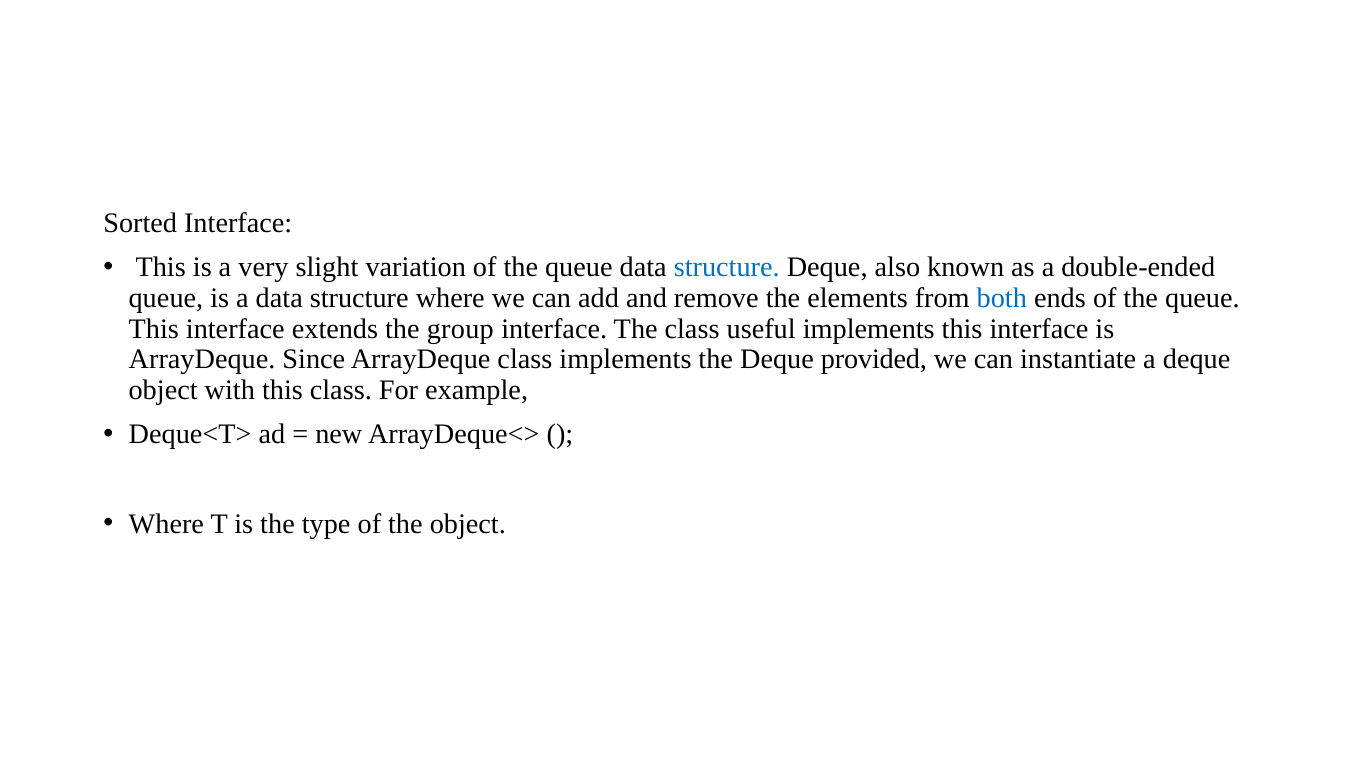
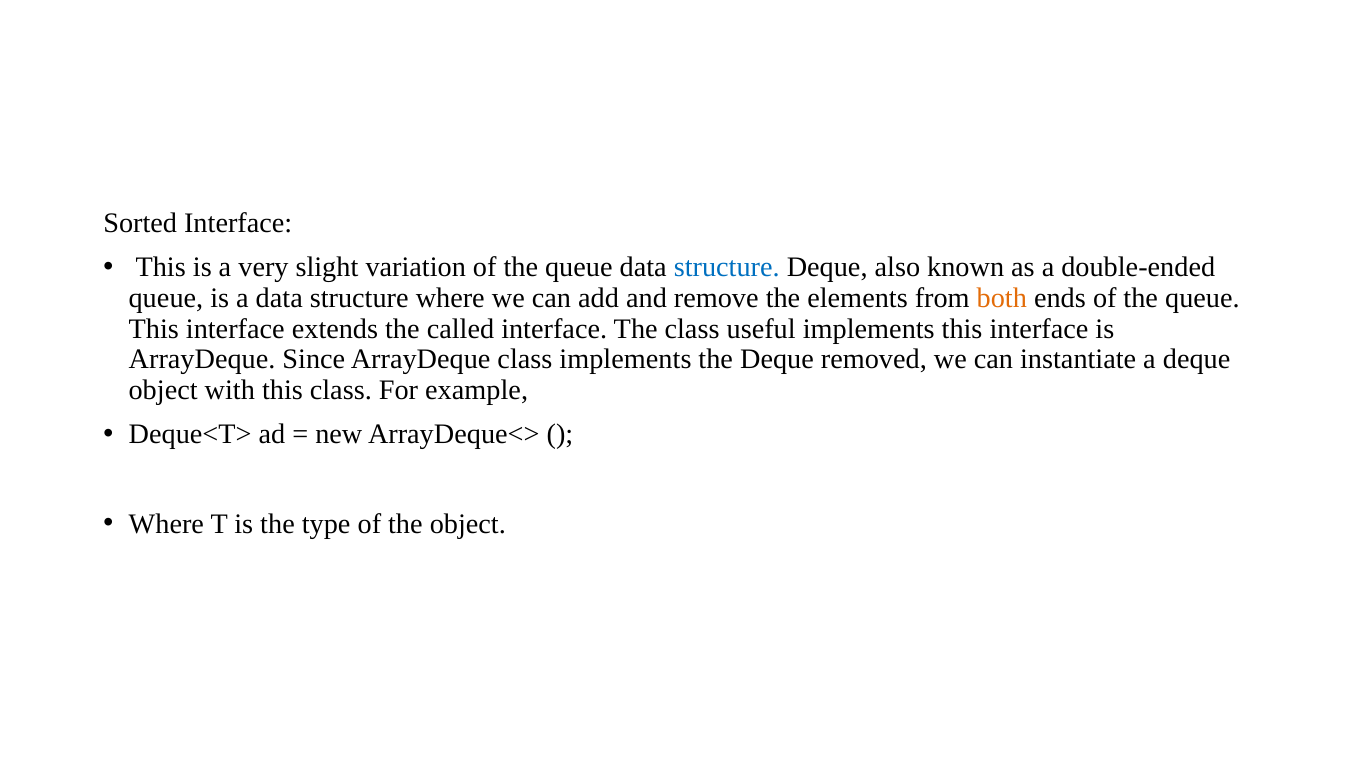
both colour: blue -> orange
group: group -> called
provided: provided -> removed
